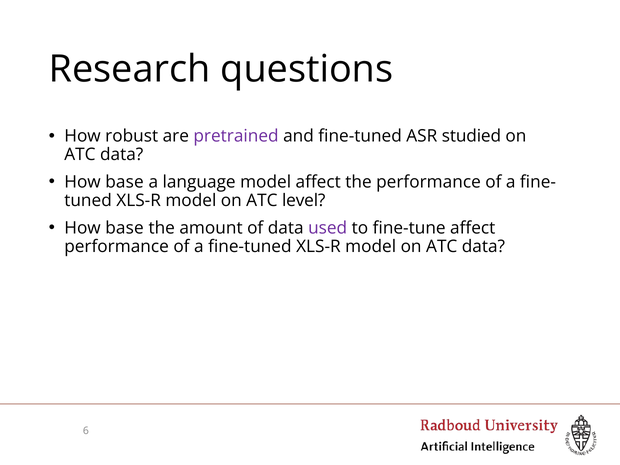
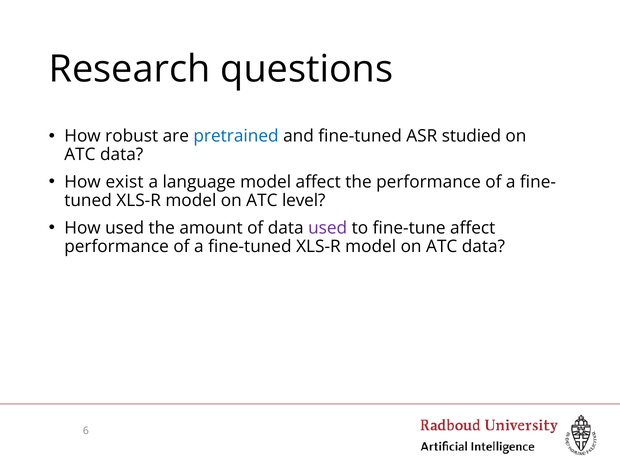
pretrained colour: purple -> blue
base at (125, 182): base -> exist
base at (125, 228): base -> used
